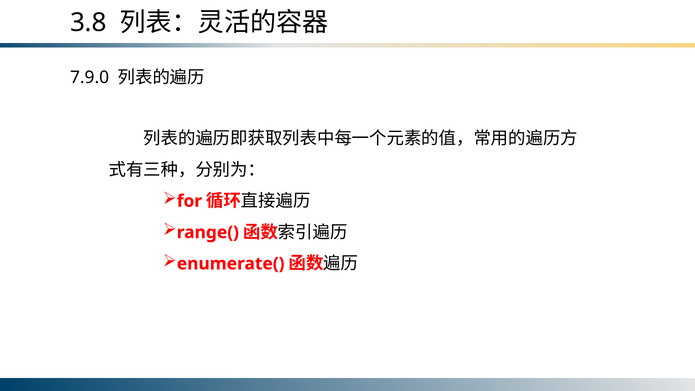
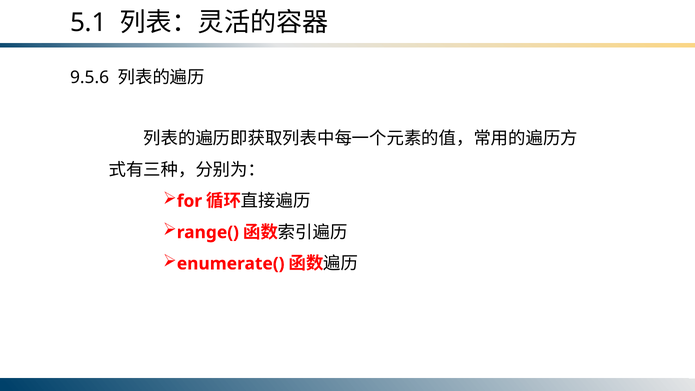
3.8: 3.8 -> 5.1
7.9.0: 7.9.0 -> 9.5.6
